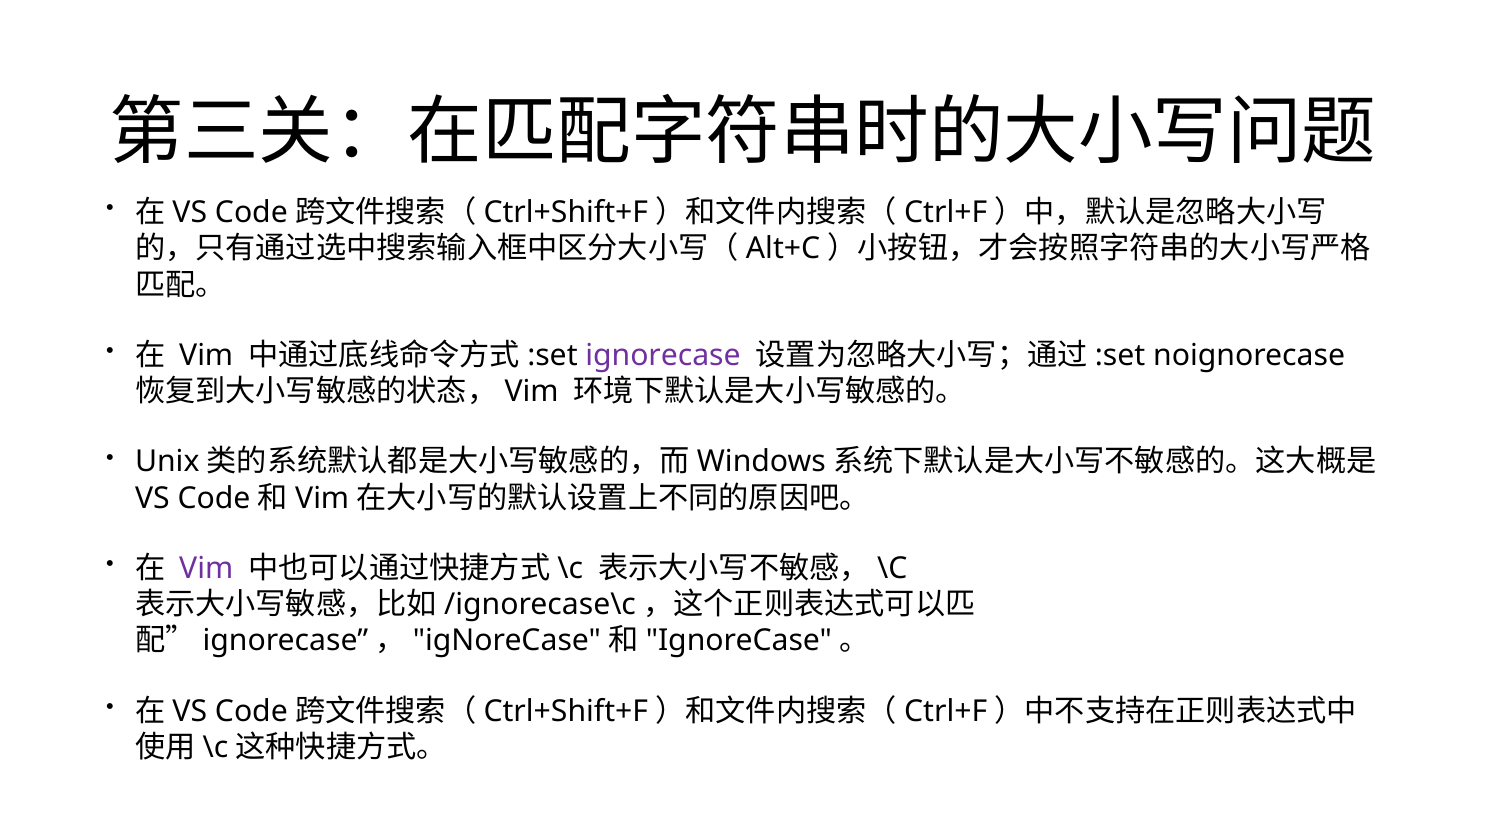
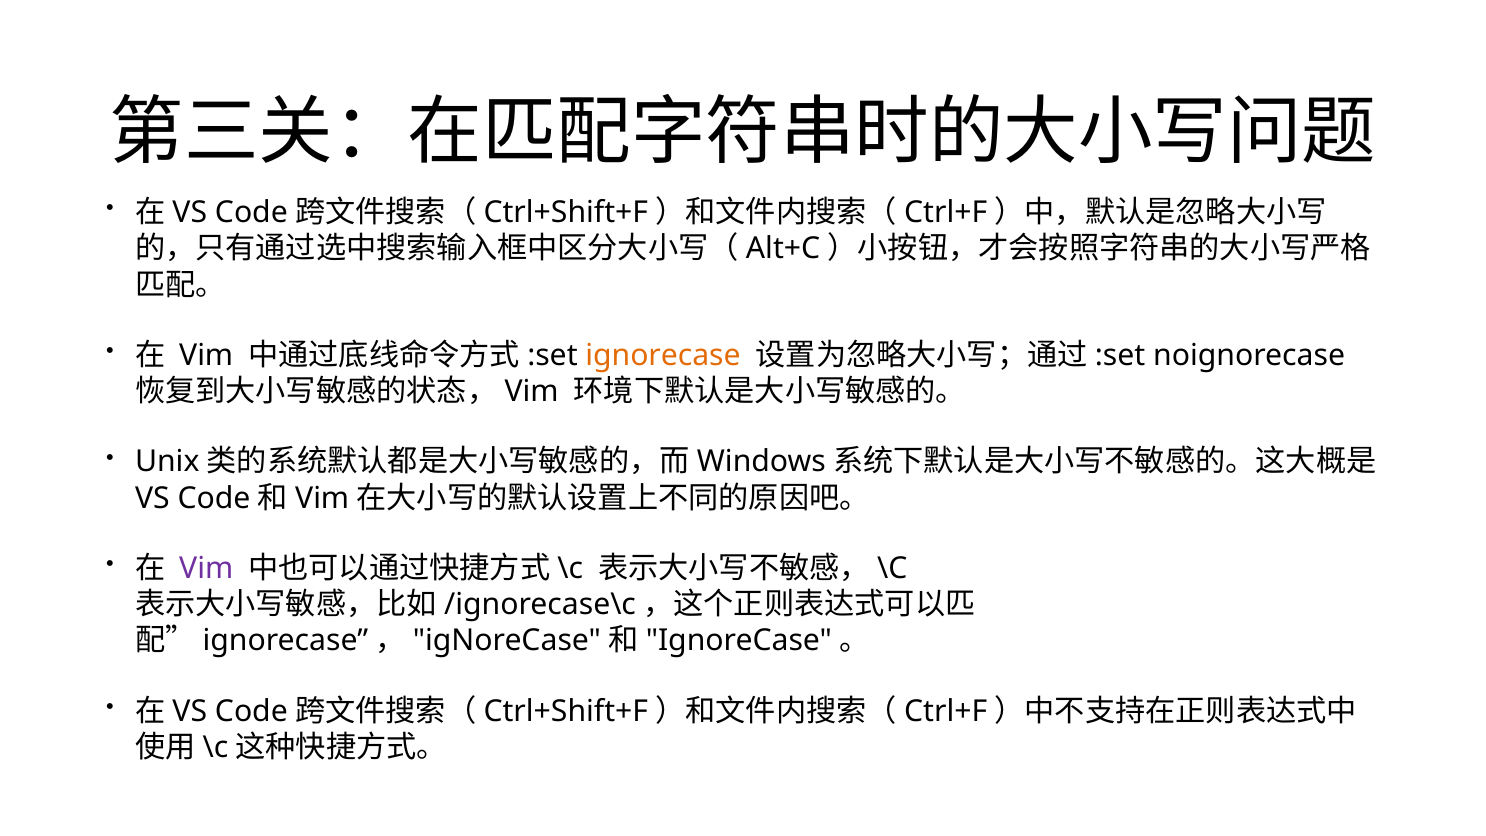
ignorecase at (663, 355) colour: purple -> orange
